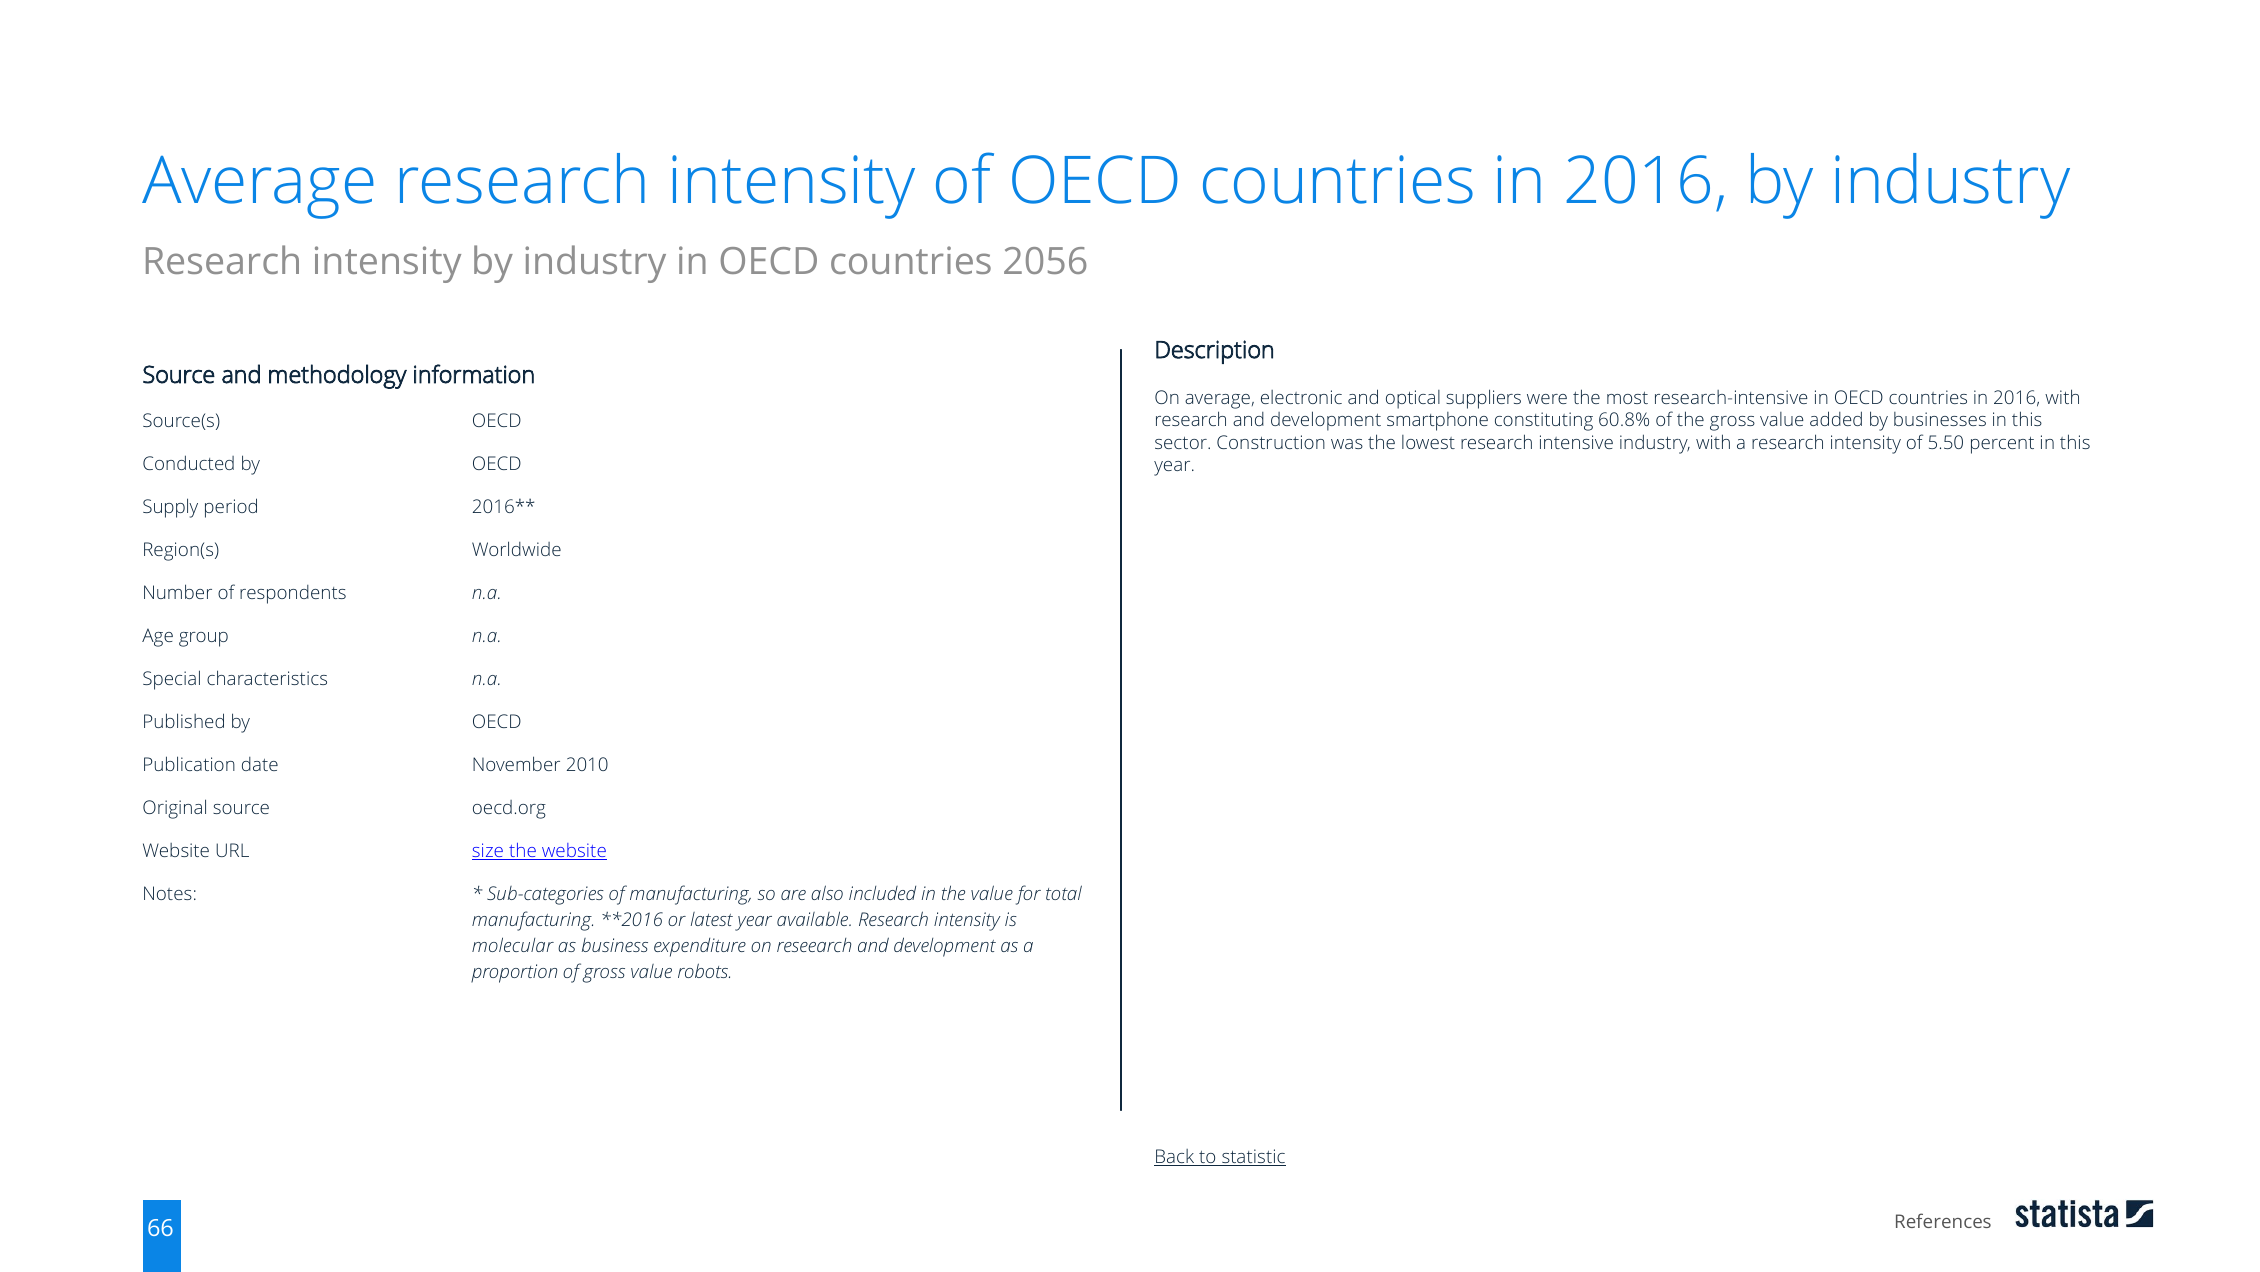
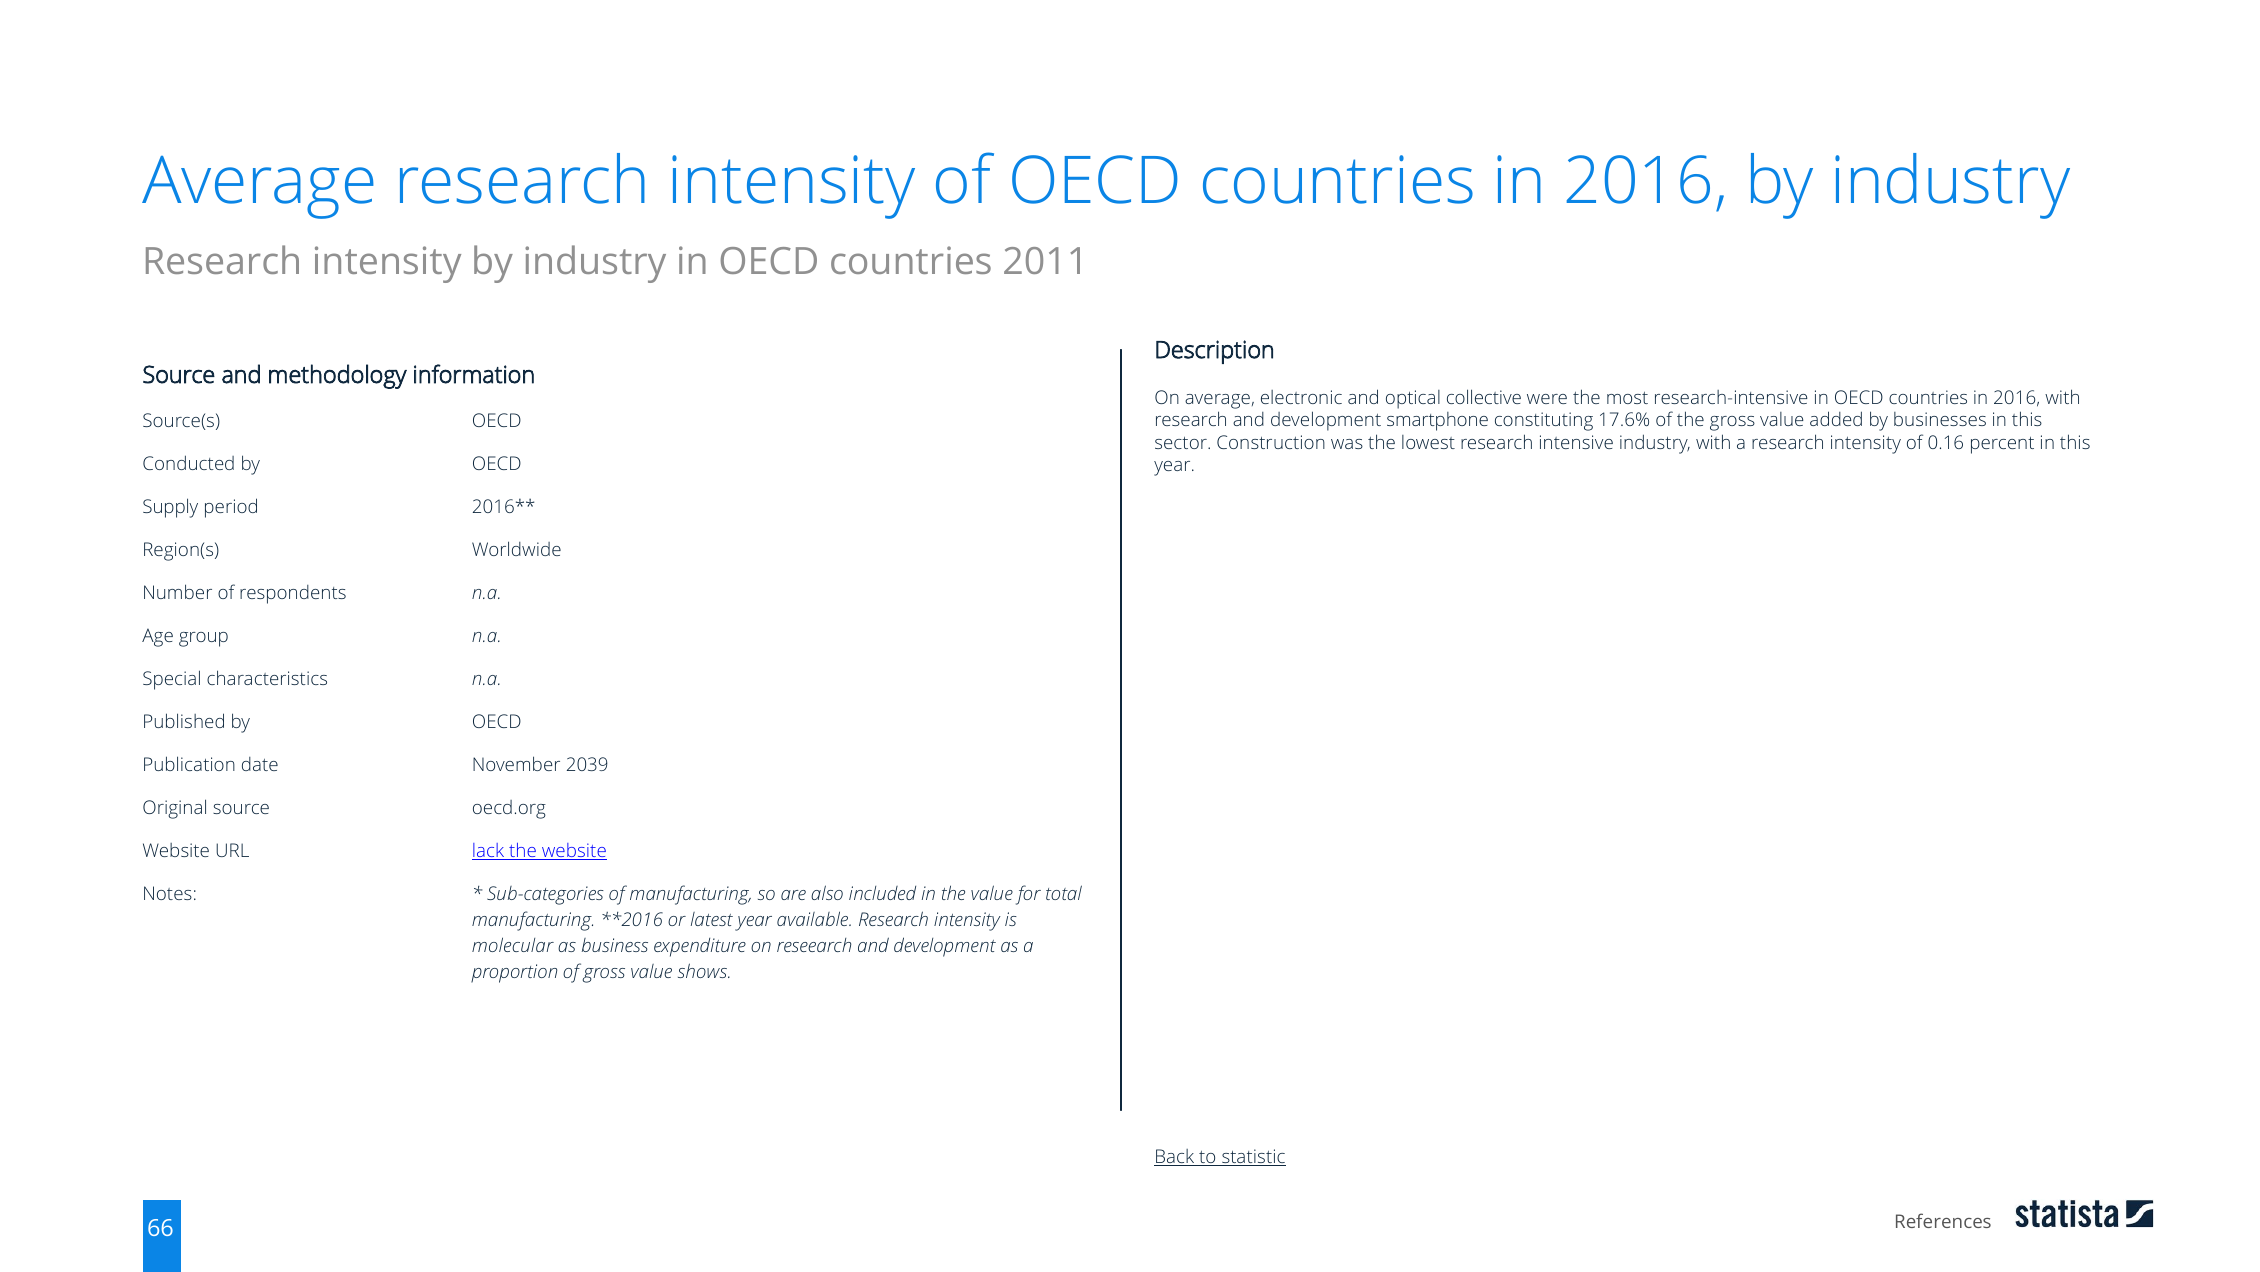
2056: 2056 -> 2011
suppliers: suppliers -> collective
60.8%: 60.8% -> 17.6%
5.50: 5.50 -> 0.16
2010: 2010 -> 2039
size: size -> lack
robots: robots -> shows
